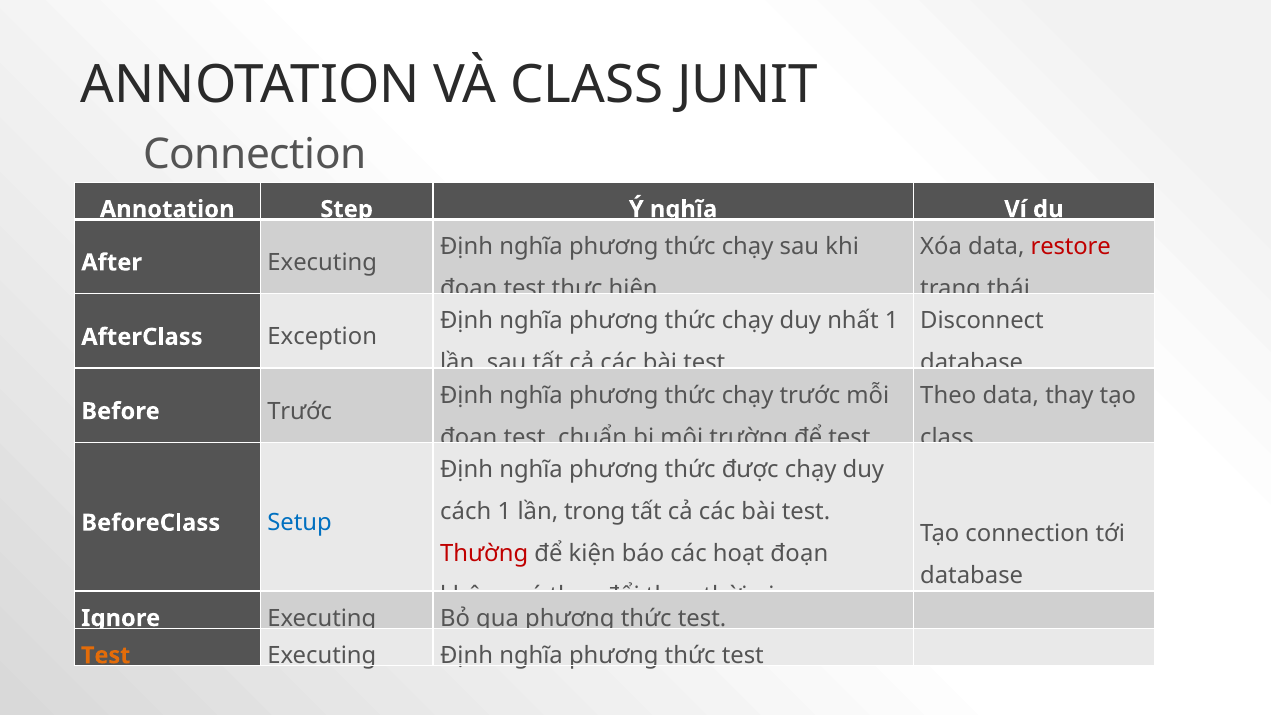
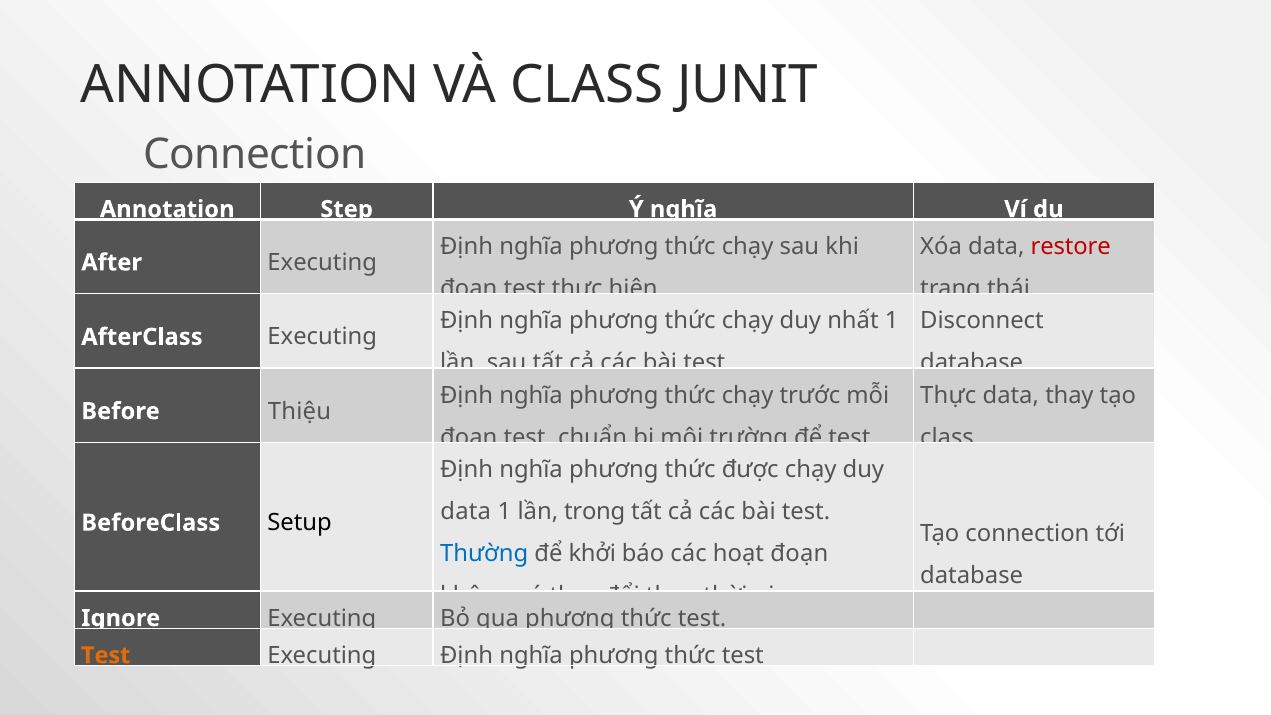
AfterClass Exception: Exception -> Executing
Theo at (948, 395): Theo -> Thực
Before Trước: Trước -> Thiệu
cách at (466, 512): cách -> data
Setup colour: blue -> black
Thường colour: red -> blue
kiện: kiện -> khởi
